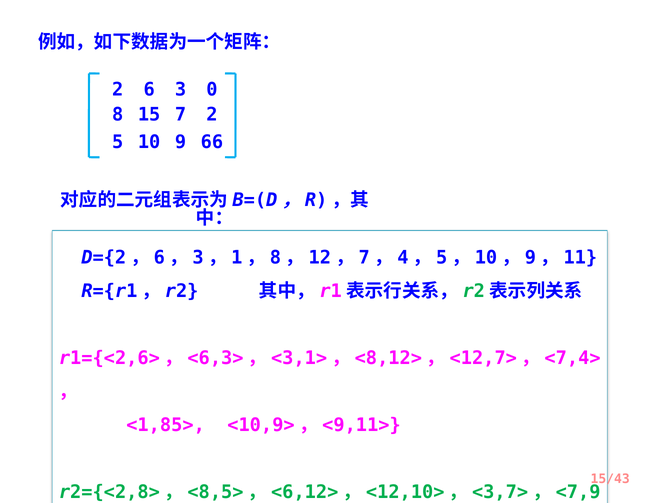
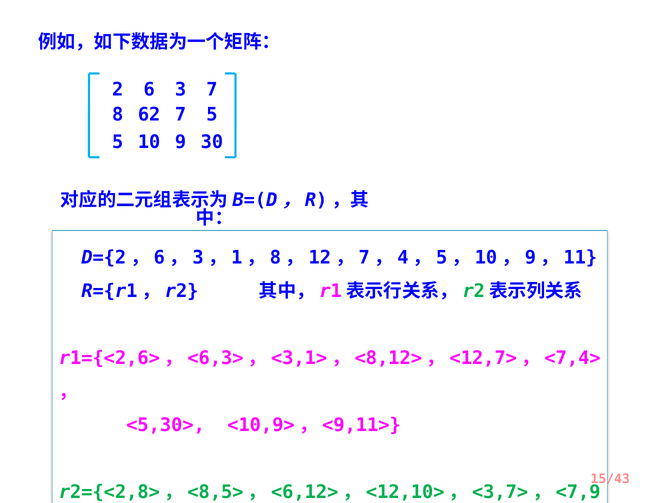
3 0: 0 -> 7
15: 15 -> 62
7 2: 2 -> 5
66: 66 -> 30
<1,85>: <1,85> -> <5,30>
